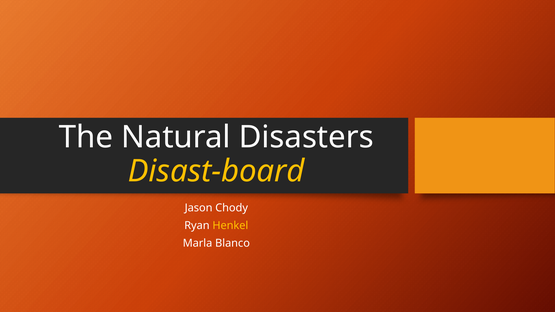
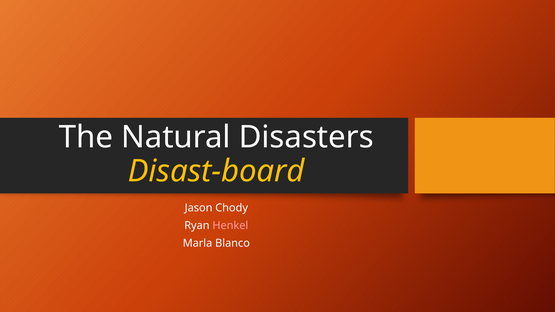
Henkel colour: yellow -> pink
